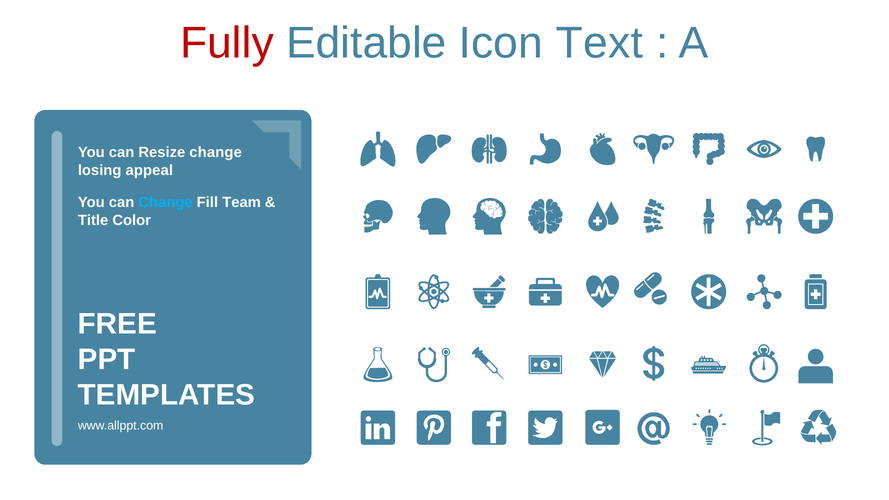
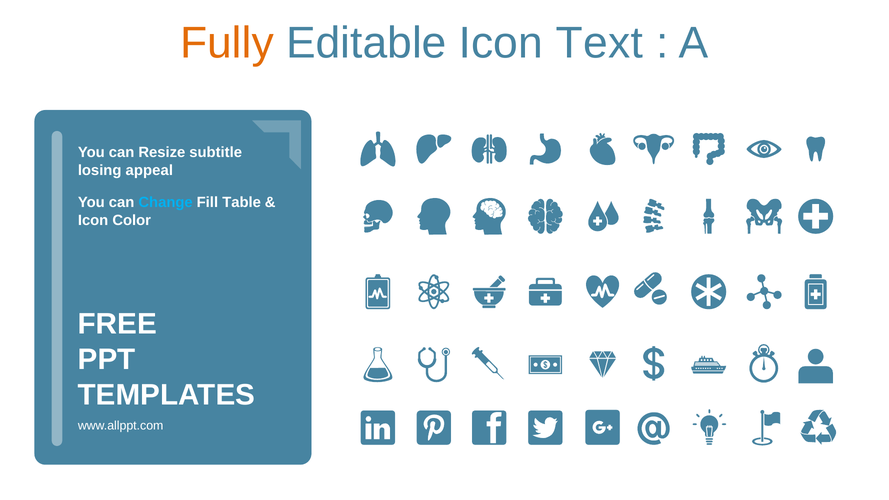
Fully colour: red -> orange
Resize change: change -> subtitle
Team: Team -> Table
Title at (93, 220): Title -> Icon
